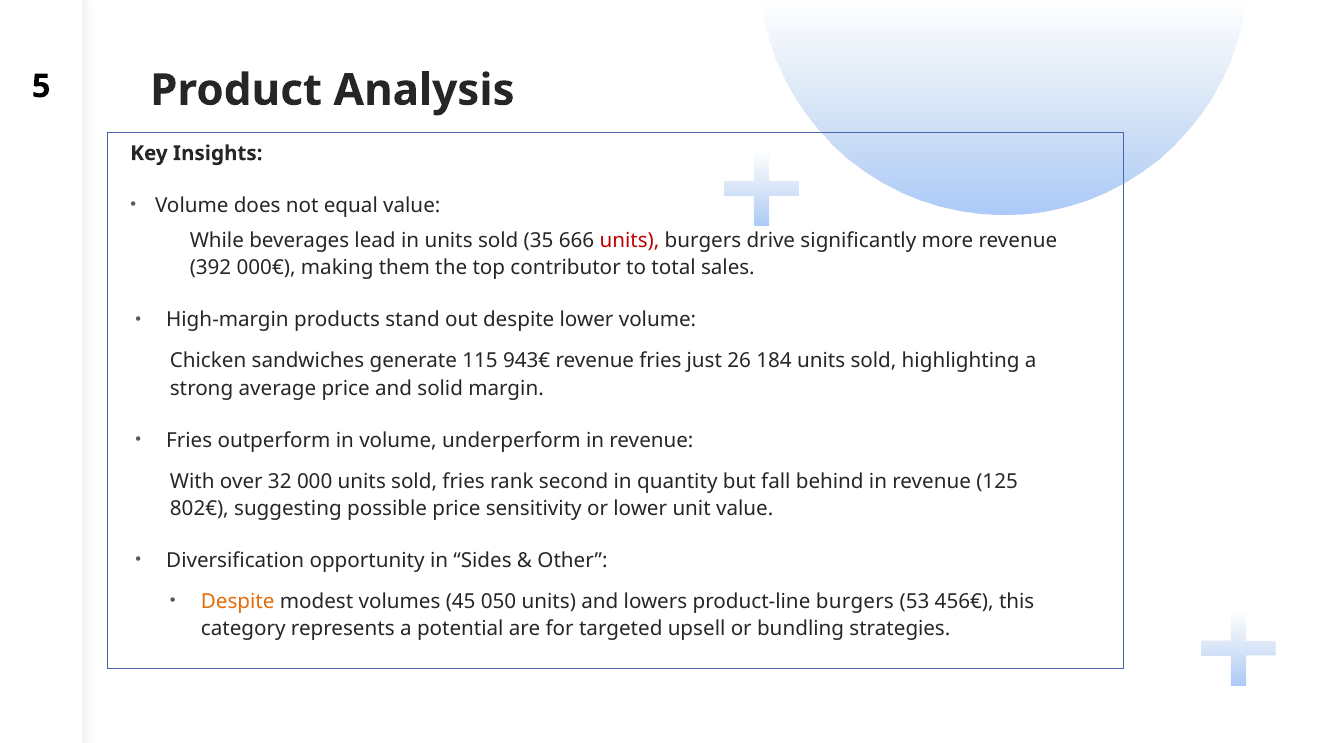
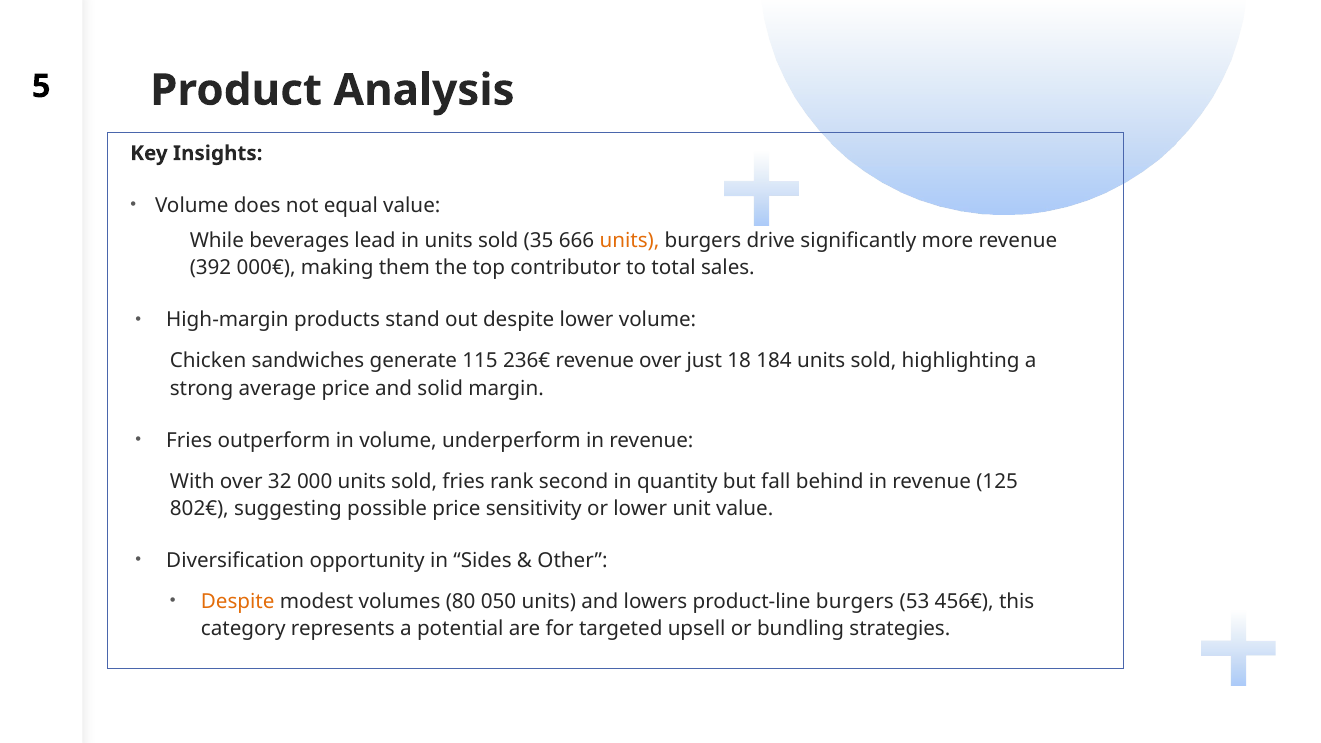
units at (629, 241) colour: red -> orange
943€: 943€ -> 236€
revenue fries: fries -> over
26: 26 -> 18
45: 45 -> 80
